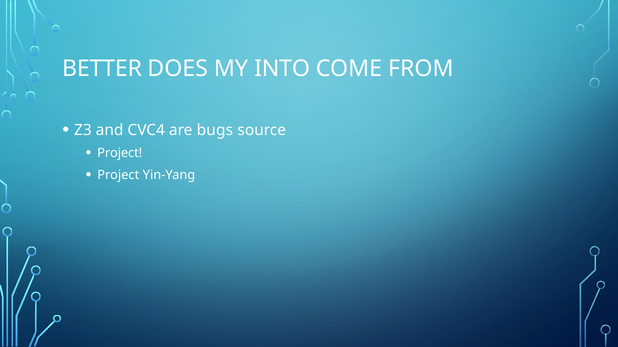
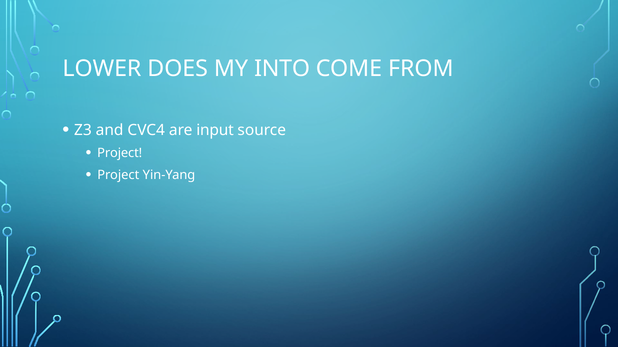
BETTER: BETTER -> LOWER
bugs: bugs -> input
